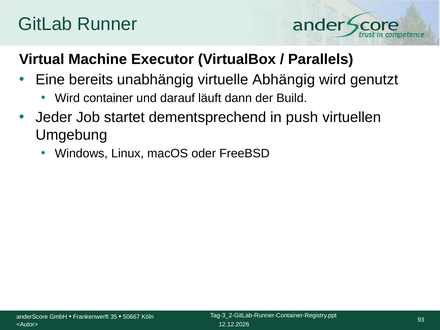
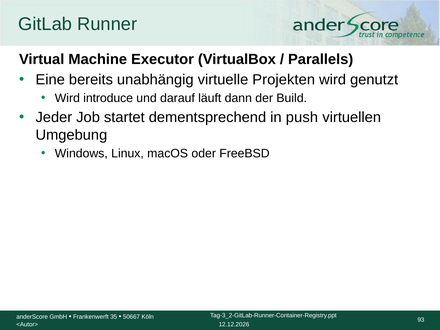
Abhängig: Abhängig -> Projekten
container: container -> introduce
